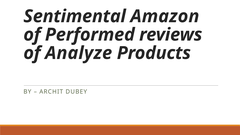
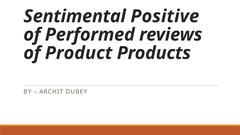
Amazon: Amazon -> Positive
Analyze: Analyze -> Product
